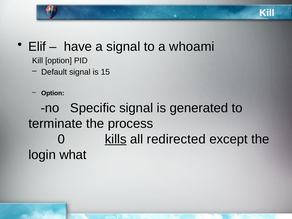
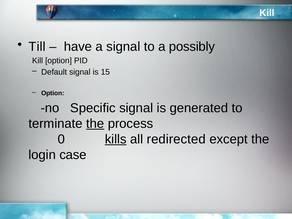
Elif: Elif -> Till
whoami: whoami -> possibly
the at (95, 124) underline: none -> present
what: what -> case
